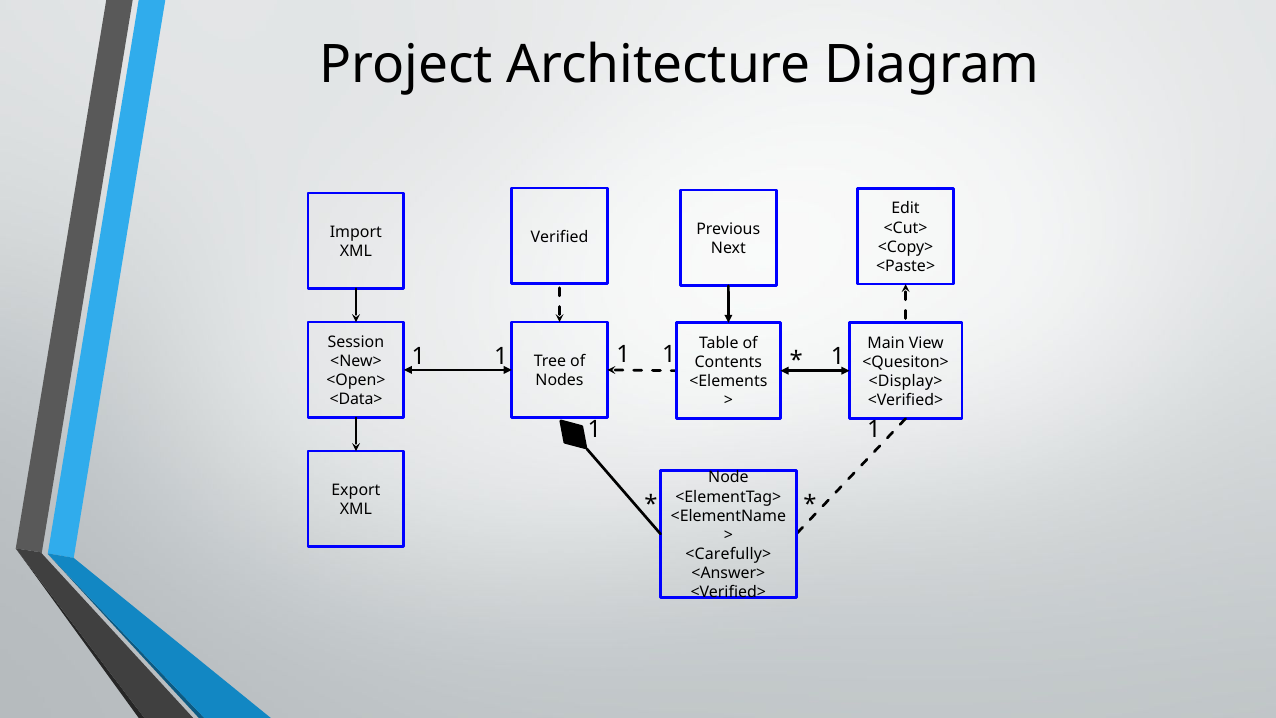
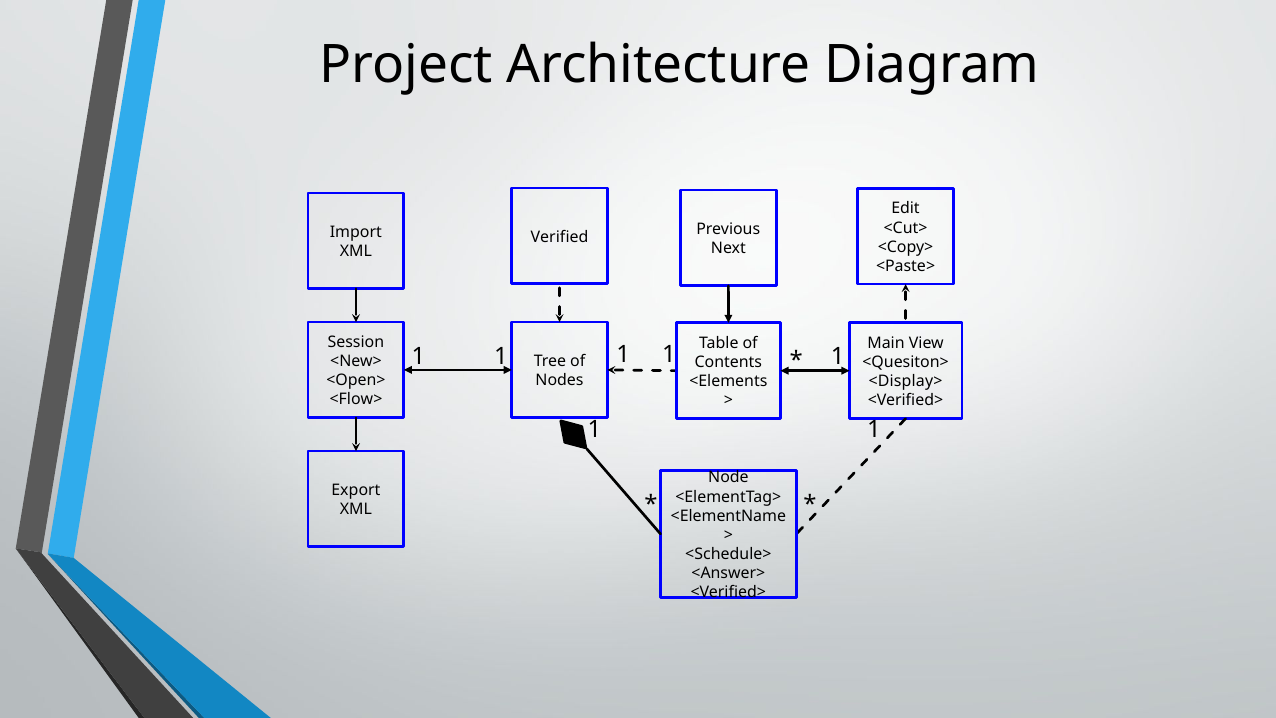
<Data>: <Data> -> <Flow>
<Carefully>: <Carefully> -> <Schedule>
